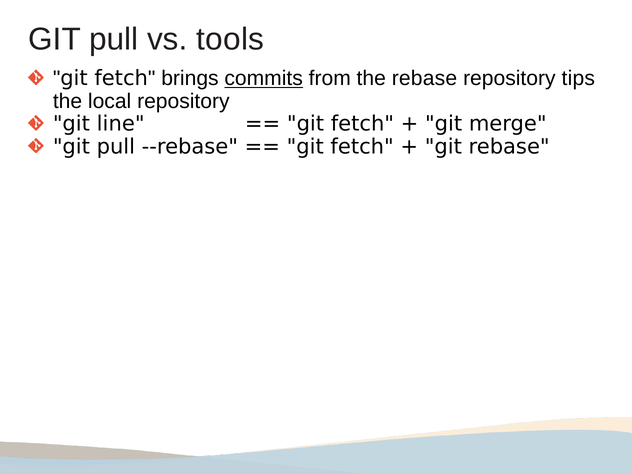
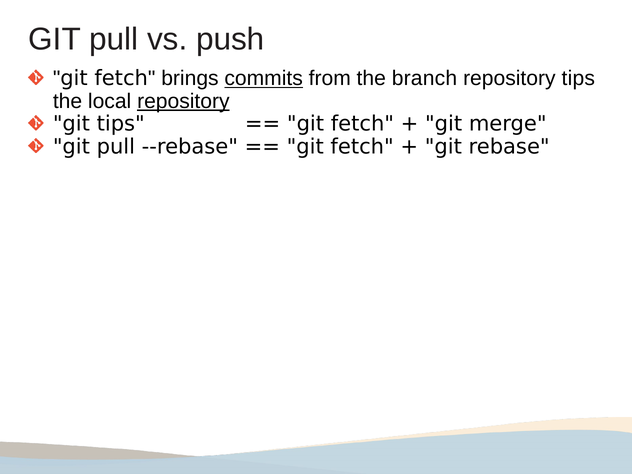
tools: tools -> push
the rebase: rebase -> branch
repository at (183, 101) underline: none -> present
git line: line -> tips
